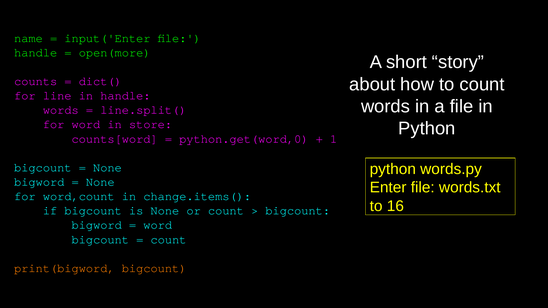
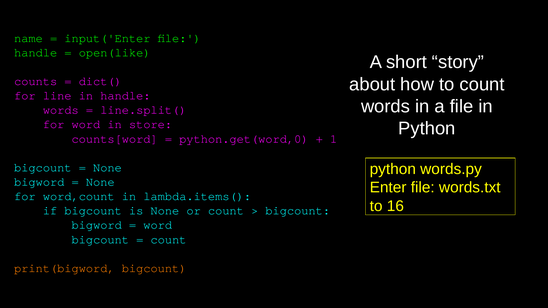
open(more: open(more -> open(like
change.items(: change.items( -> lambda.items(
